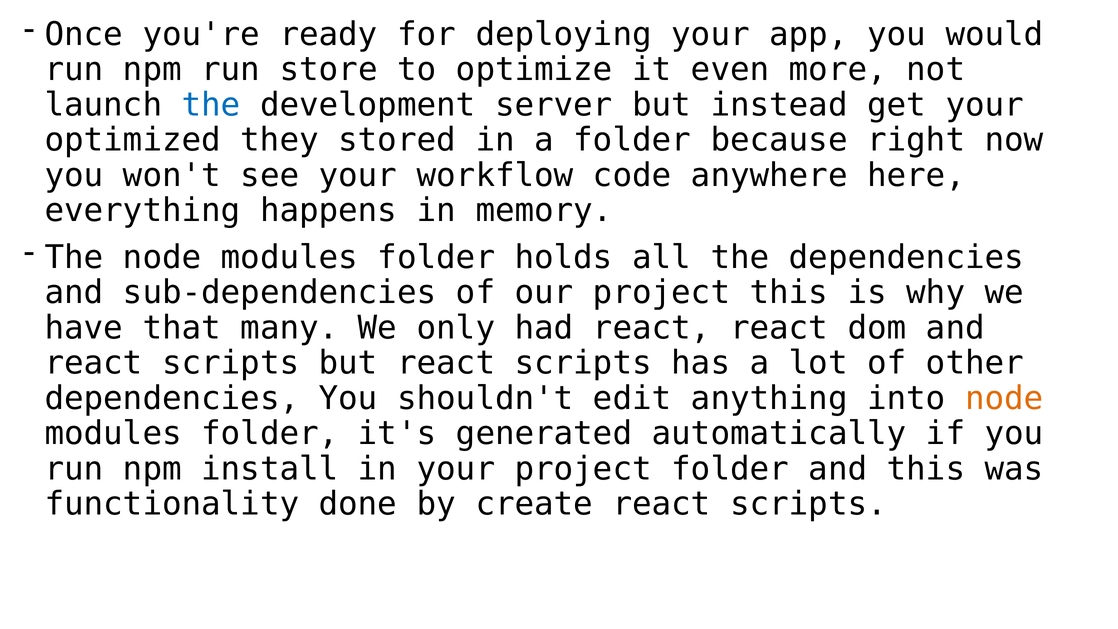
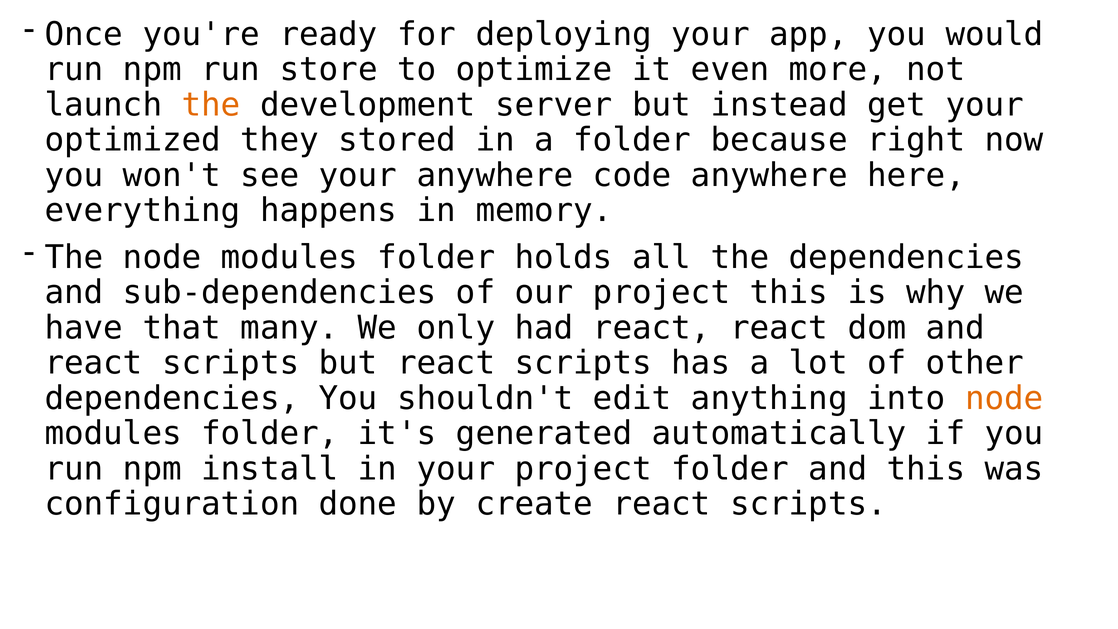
the at (211, 105) colour: blue -> orange
your workflow: workflow -> anywhere
functionality: functionality -> configuration
